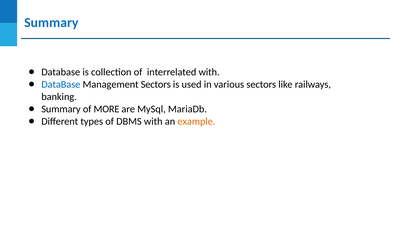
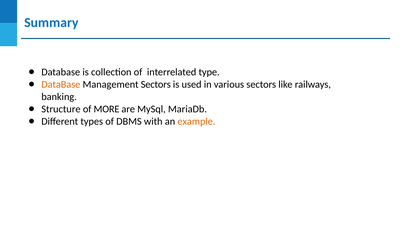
interrelated with: with -> type
DataBase at (61, 85) colour: blue -> orange
Summary at (61, 109): Summary -> Structure
